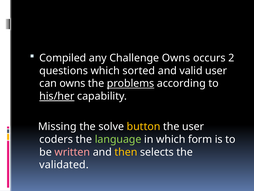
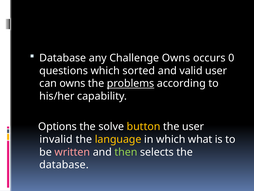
Compiled at (63, 58): Compiled -> Database
2: 2 -> 0
his/her underline: present -> none
Missing: Missing -> Options
coders: coders -> invalid
language colour: light green -> yellow
form: form -> what
then colour: yellow -> light green
validated at (64, 164): validated -> database
